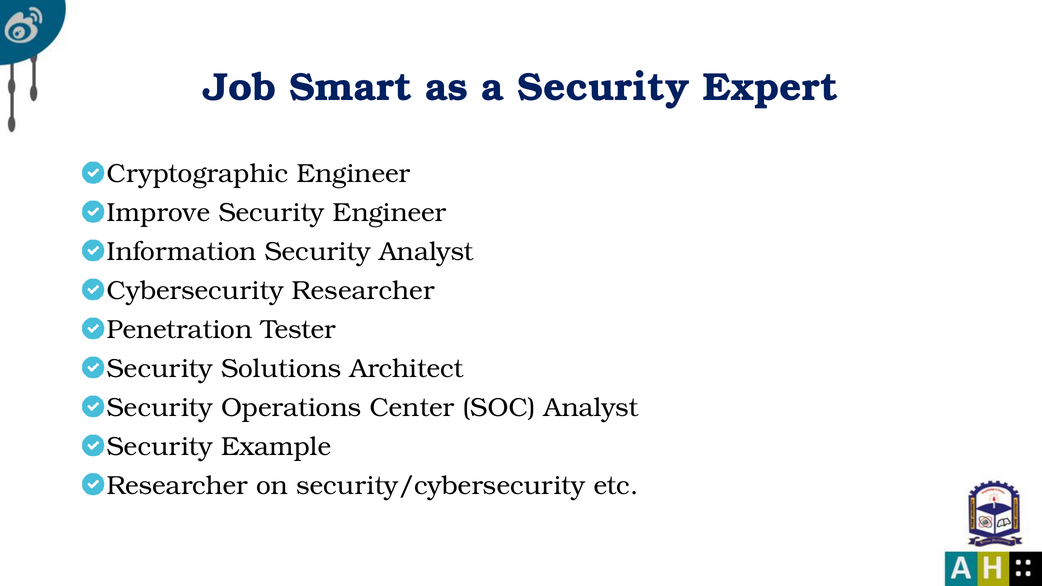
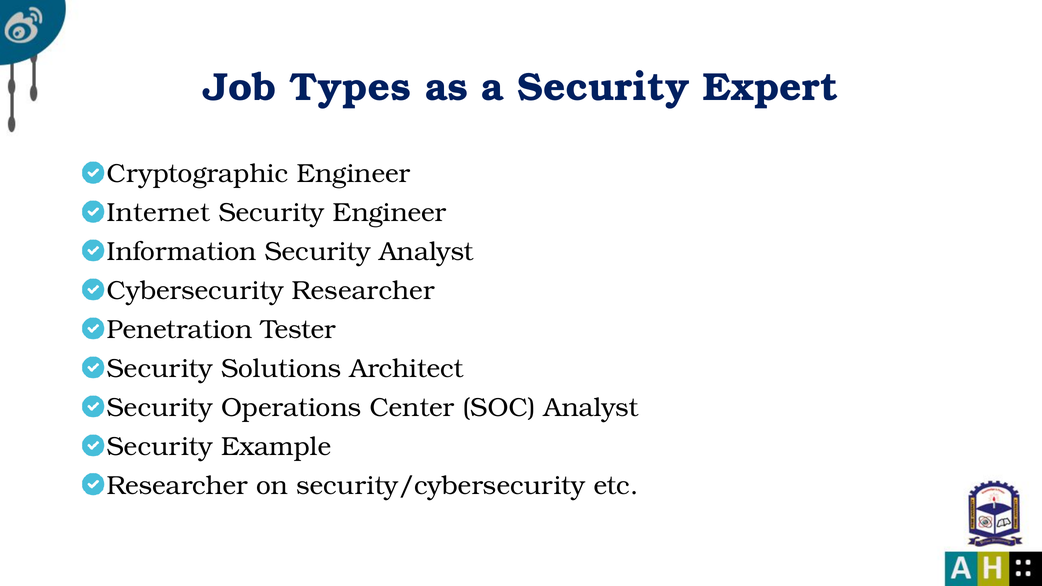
Smart: Smart -> Types
Improve: Improve -> Internet
